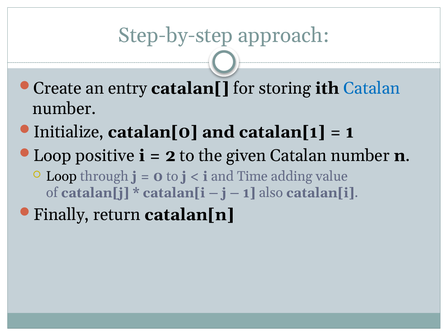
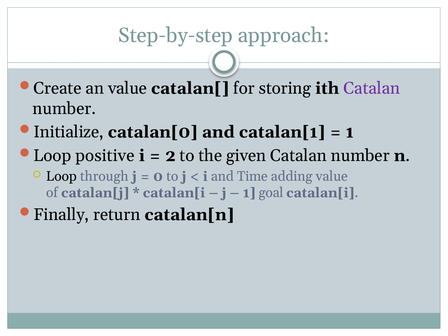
an entry: entry -> value
Catalan at (372, 88) colour: blue -> purple
also: also -> goal
